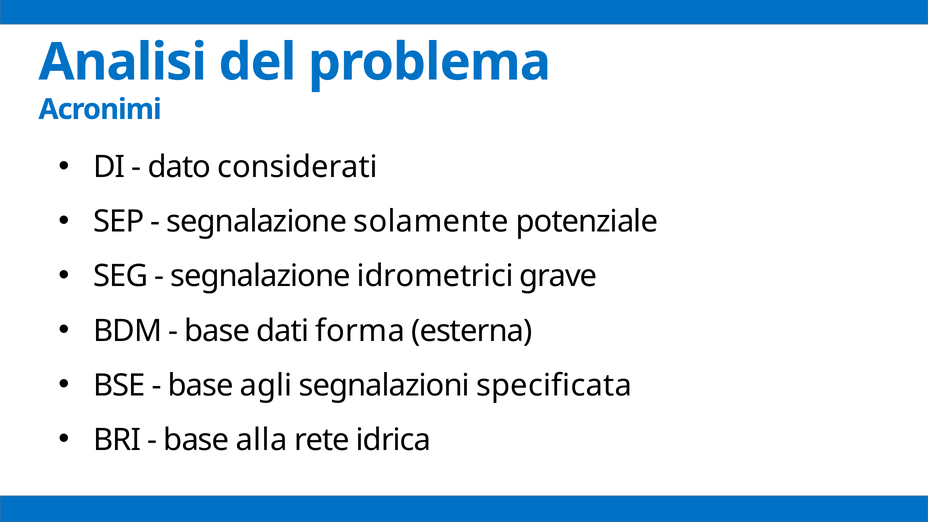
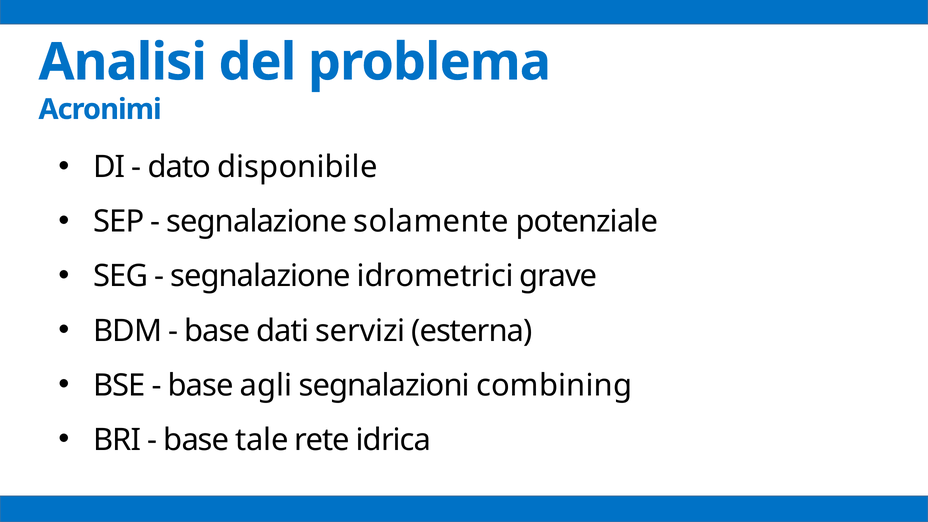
considerati: considerati -> disponibile
forma: forma -> servizi
specificata: specificata -> combining
alla: alla -> tale
